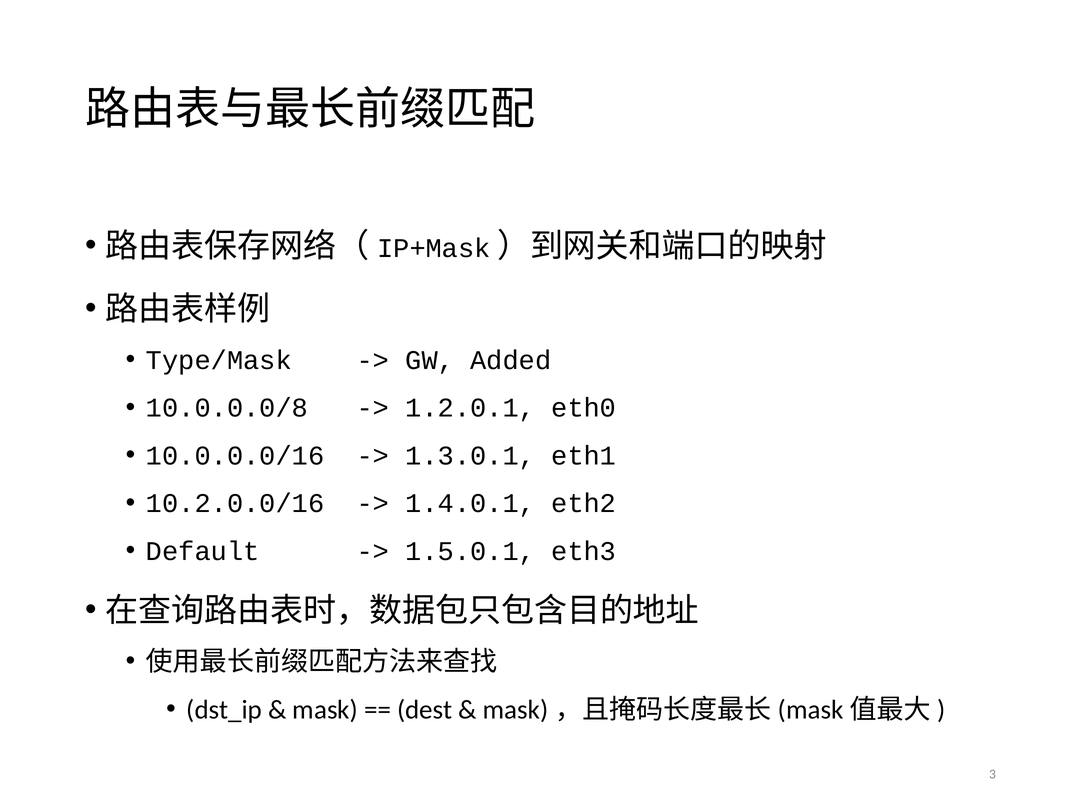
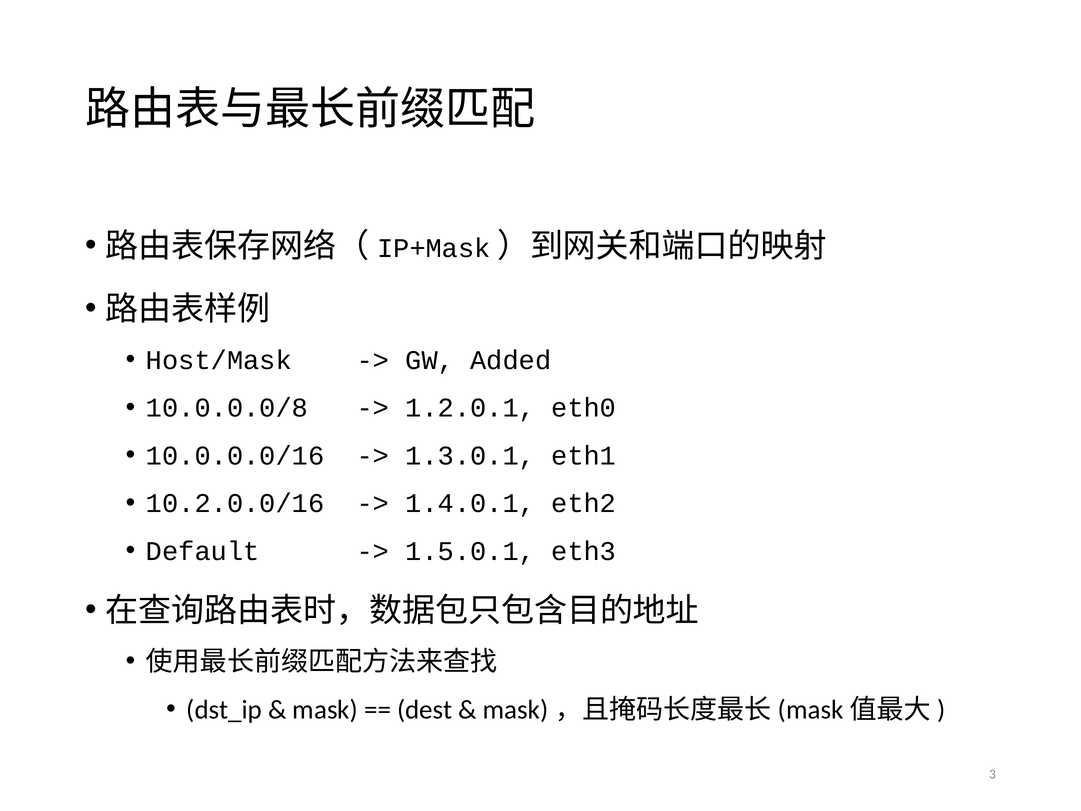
Type/Mask: Type/Mask -> Host/Mask
